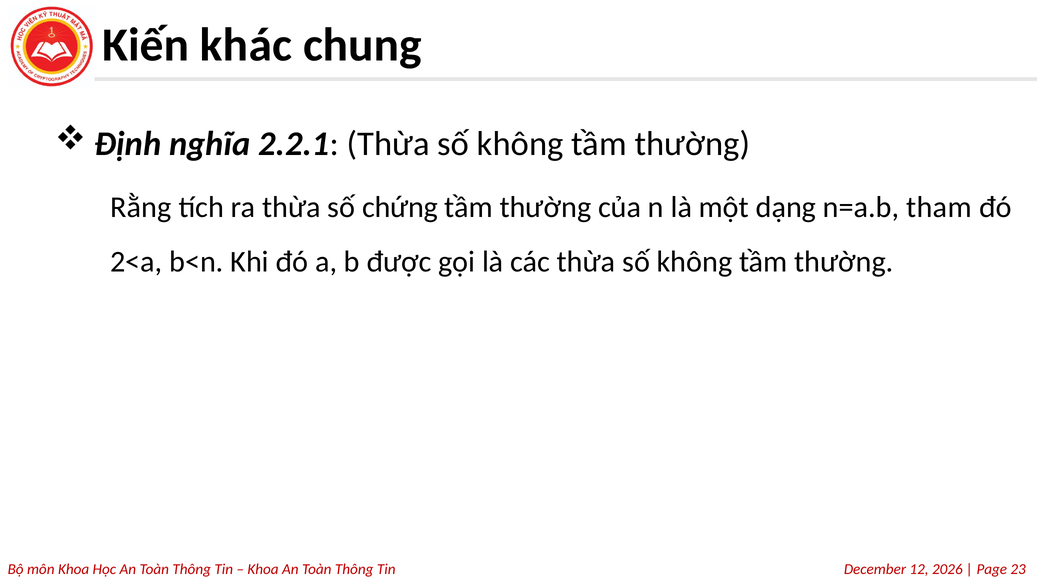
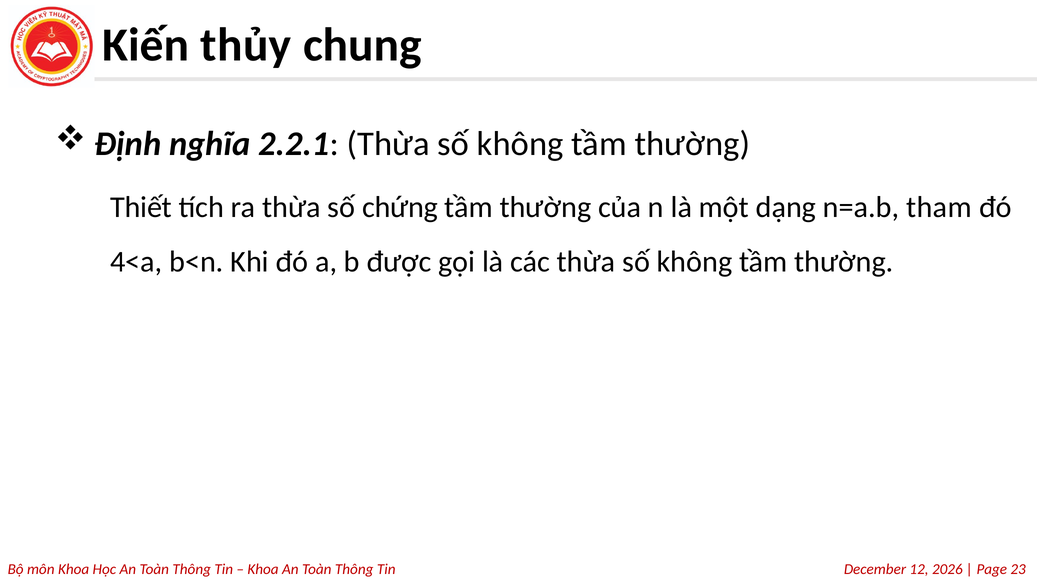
khác: khác -> thủy
Rằng: Rằng -> Thiết
2<a: 2<a -> 4<a
